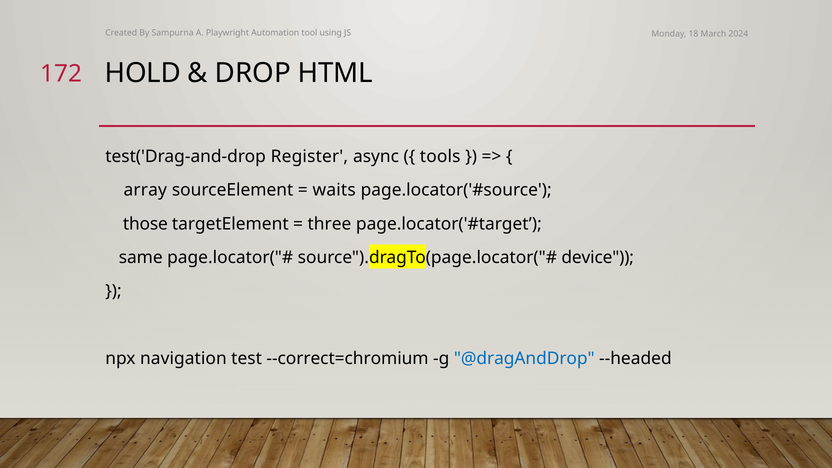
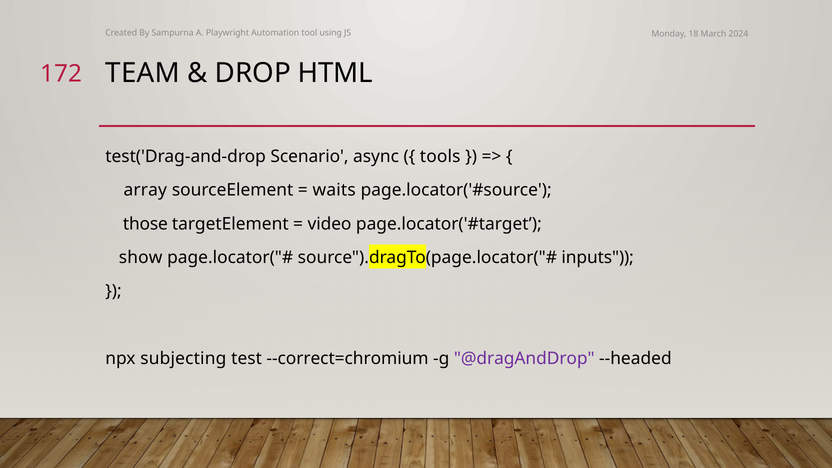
HOLD: HOLD -> TEAM
Register: Register -> Scenario
three: three -> video
same: same -> show
device: device -> inputs
navigation: navigation -> subjecting
@dragAndDrop colour: blue -> purple
